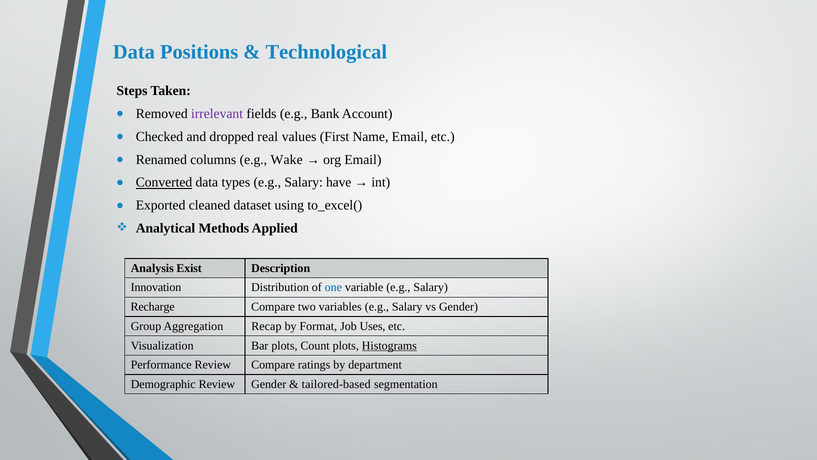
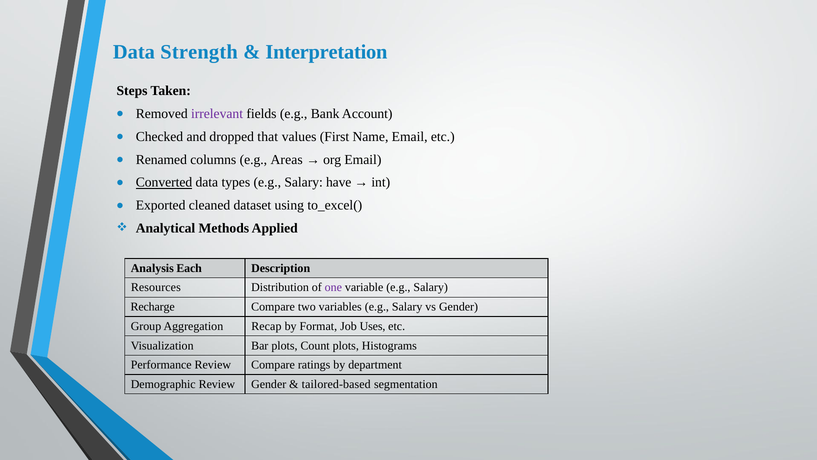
Positions: Positions -> Strength
Technological: Technological -> Interpretation
real: real -> that
Wake: Wake -> Areas
Exist: Exist -> Each
Innovation: Innovation -> Resources
one colour: blue -> purple
Histograms underline: present -> none
